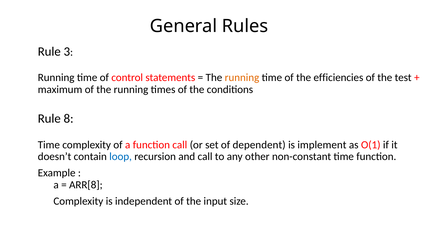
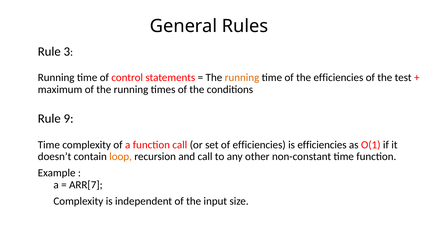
8: 8 -> 9
of dependent: dependent -> efficiencies
is implement: implement -> efficiencies
loop colour: blue -> orange
ARR[8: ARR[8 -> ARR[7
